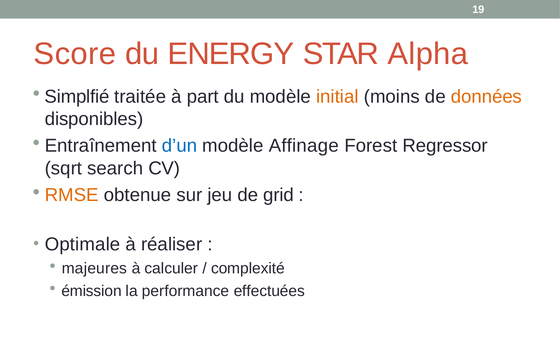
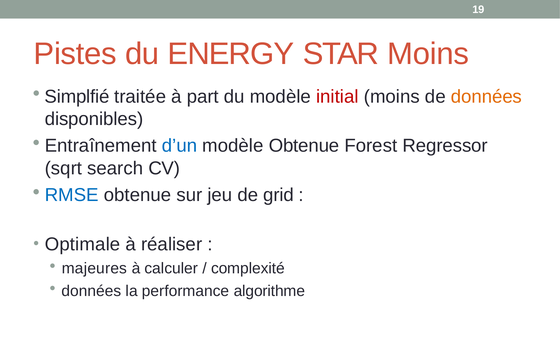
Score: Score -> Pistes
STAR Alpha: Alpha -> Moins
initial colour: orange -> red
modèle Affinage: Affinage -> Obtenue
RMSE colour: orange -> blue
émission at (92, 291): émission -> données
effectuées: effectuées -> algorithme
